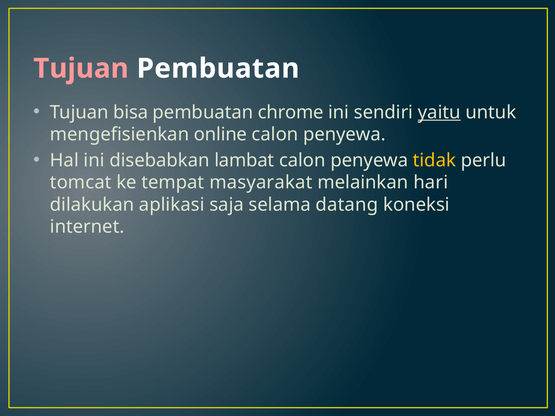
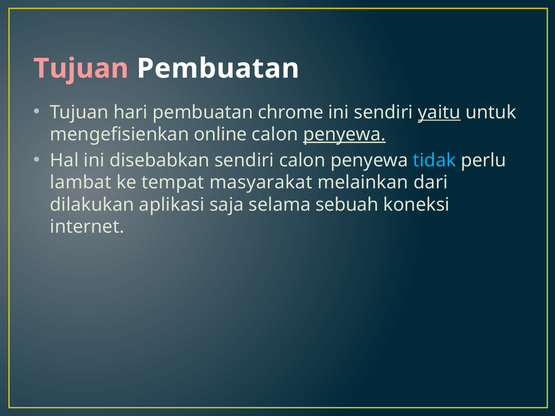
bisa: bisa -> hari
penyewa at (344, 134) underline: none -> present
disebabkan lambat: lambat -> sendiri
tidak colour: yellow -> light blue
tomcat: tomcat -> lambat
hari: hari -> dari
datang: datang -> sebuah
